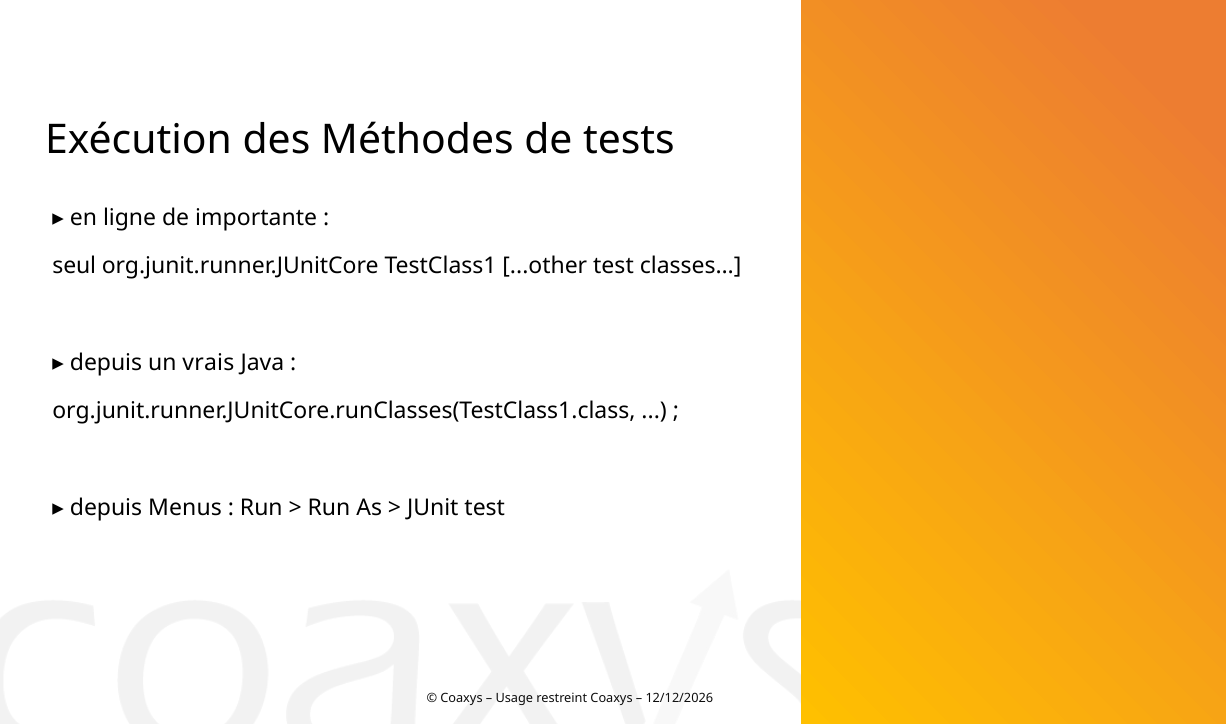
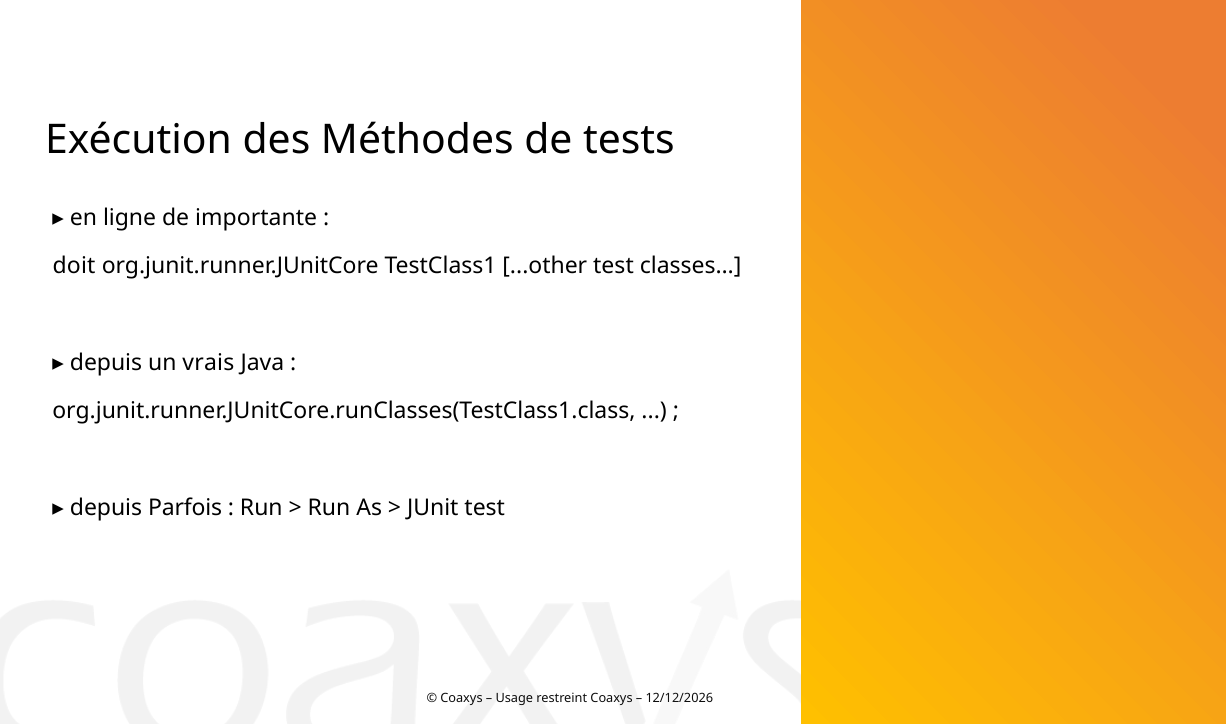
seul: seul -> doit
Menus: Menus -> Parfois
